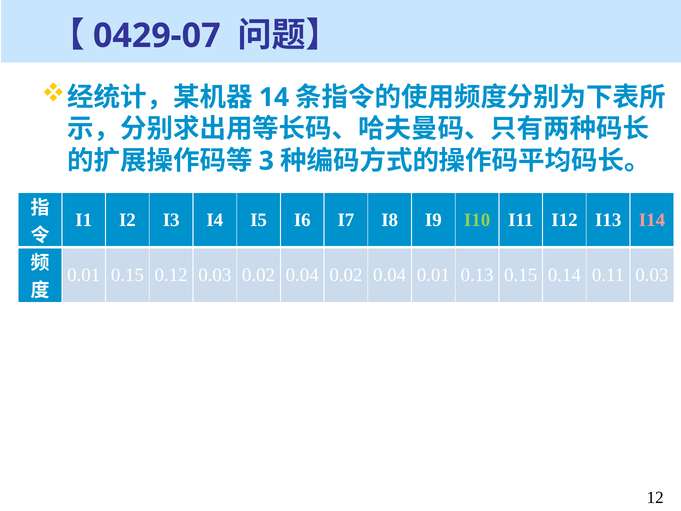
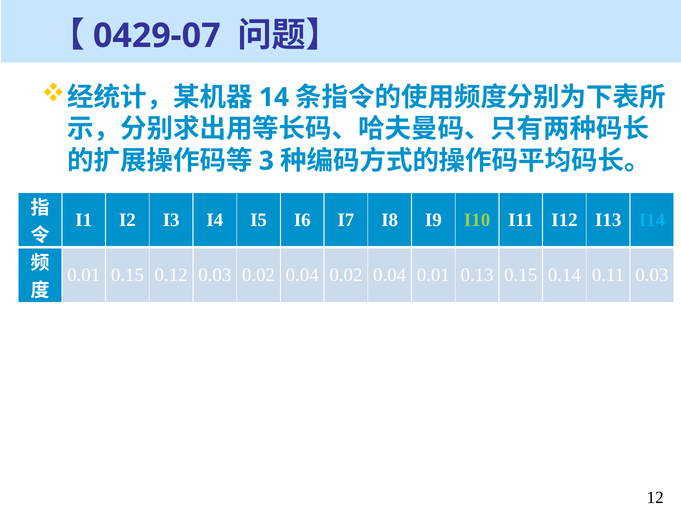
I14 colour: pink -> light blue
